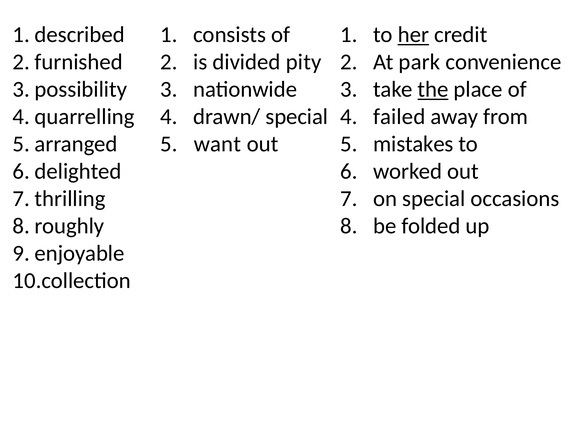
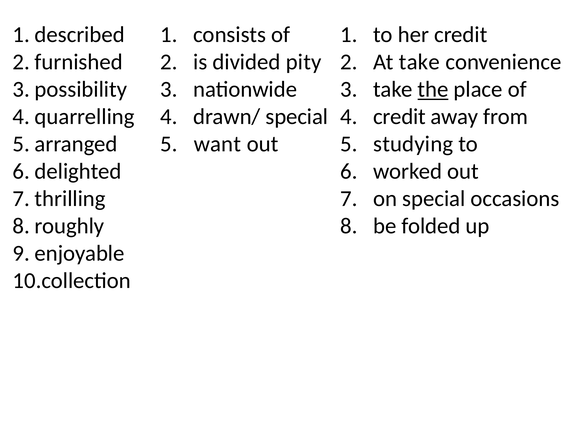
her underline: present -> none
At park: park -> take
failed at (399, 117): failed -> credit
mistakes: mistakes -> studying
